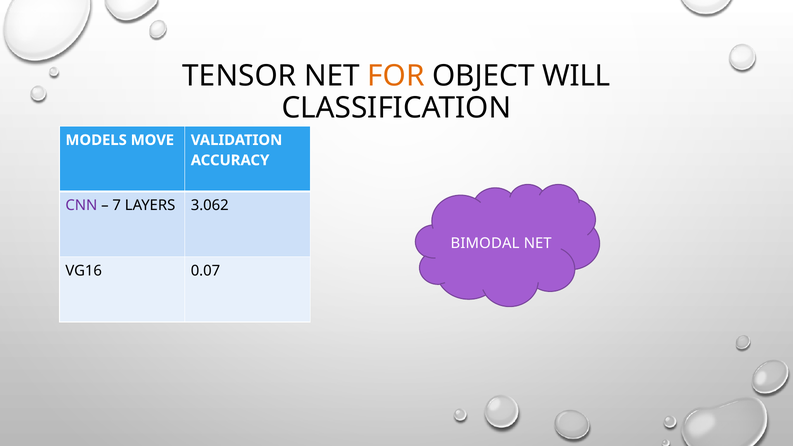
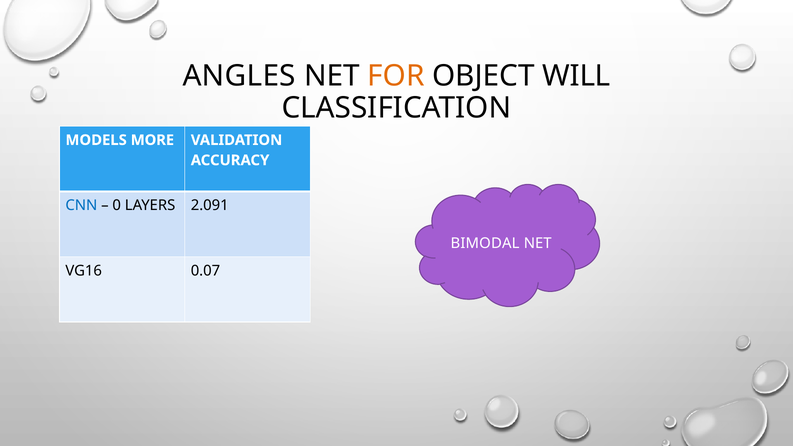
TENSOR: TENSOR -> ANGLES
MOVE: MOVE -> MORE
CNN colour: purple -> blue
7: 7 -> 0
3.062: 3.062 -> 2.091
